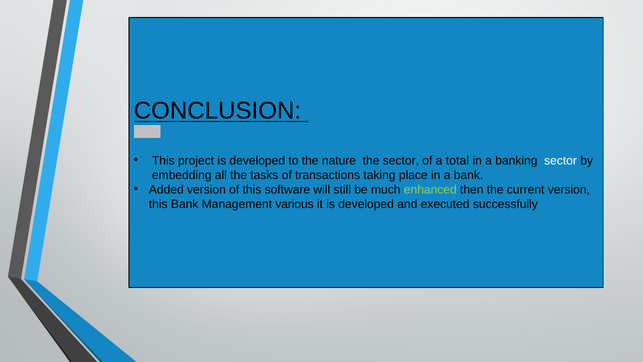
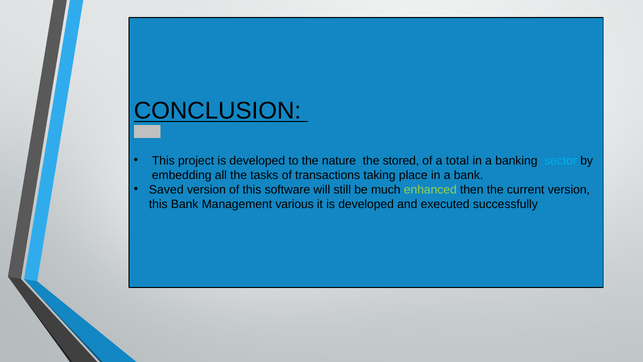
the sector: sector -> stored
sector at (561, 161) colour: white -> light blue
Added: Added -> Saved
